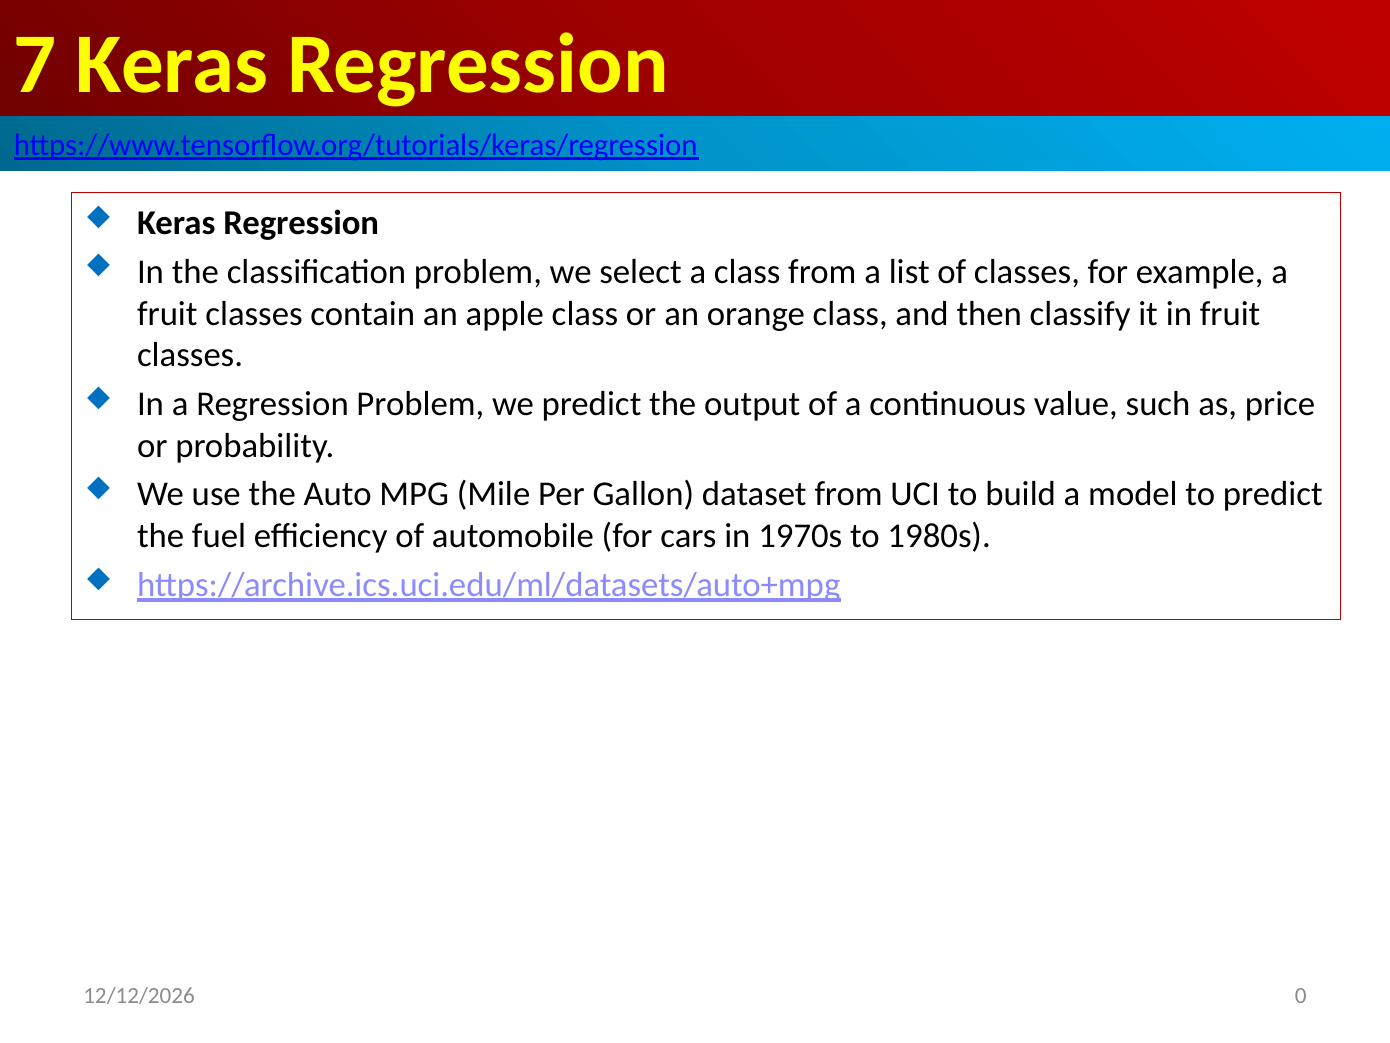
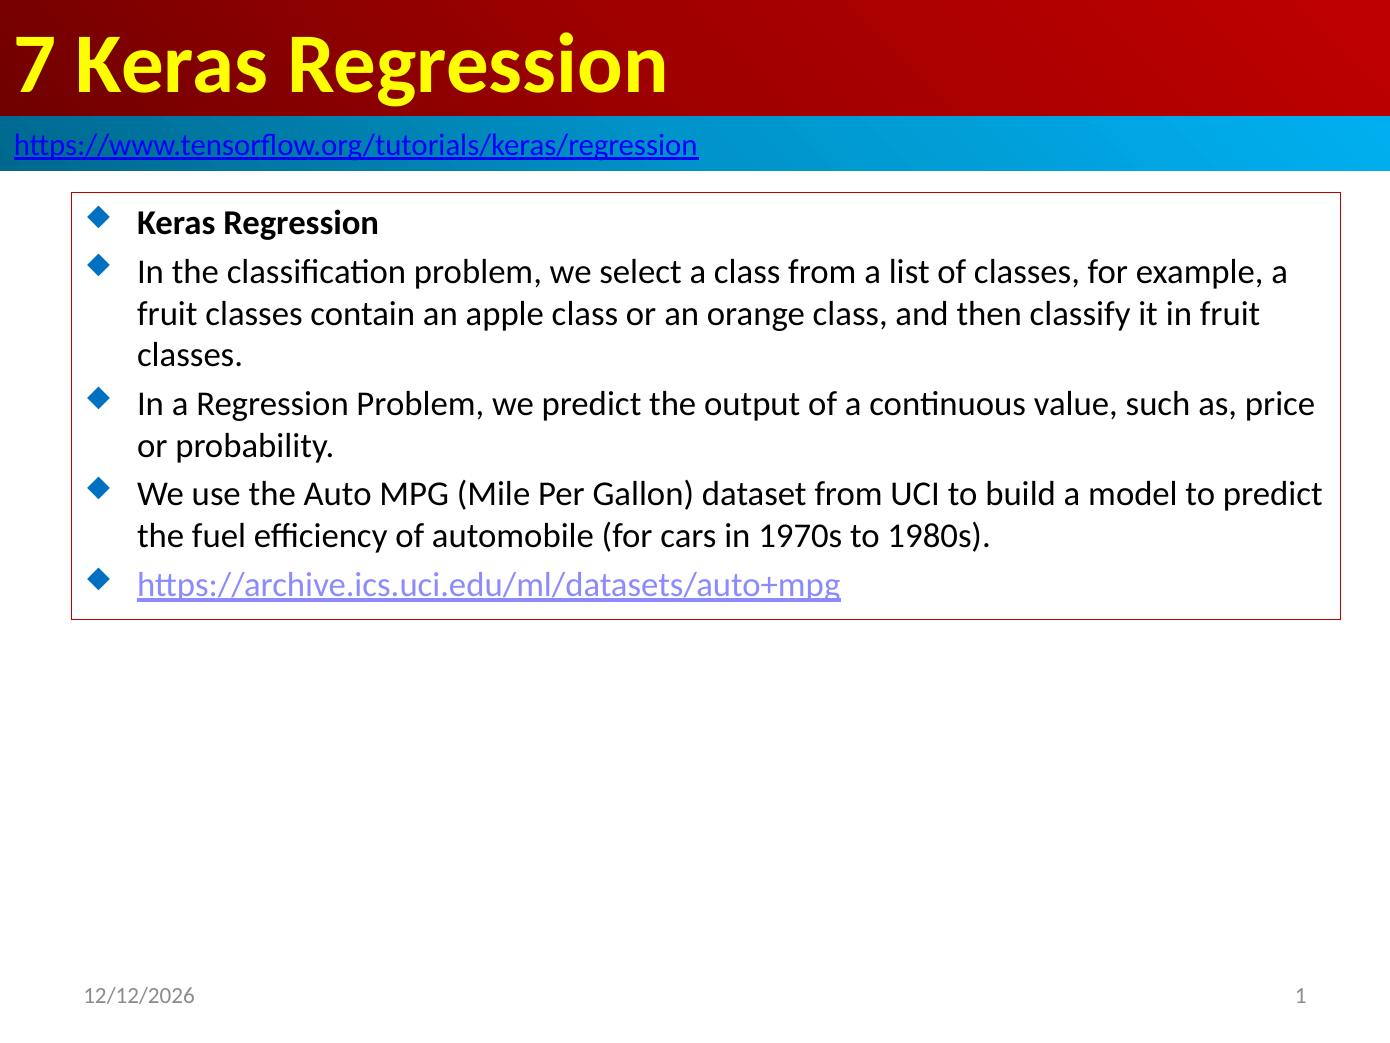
0: 0 -> 1
